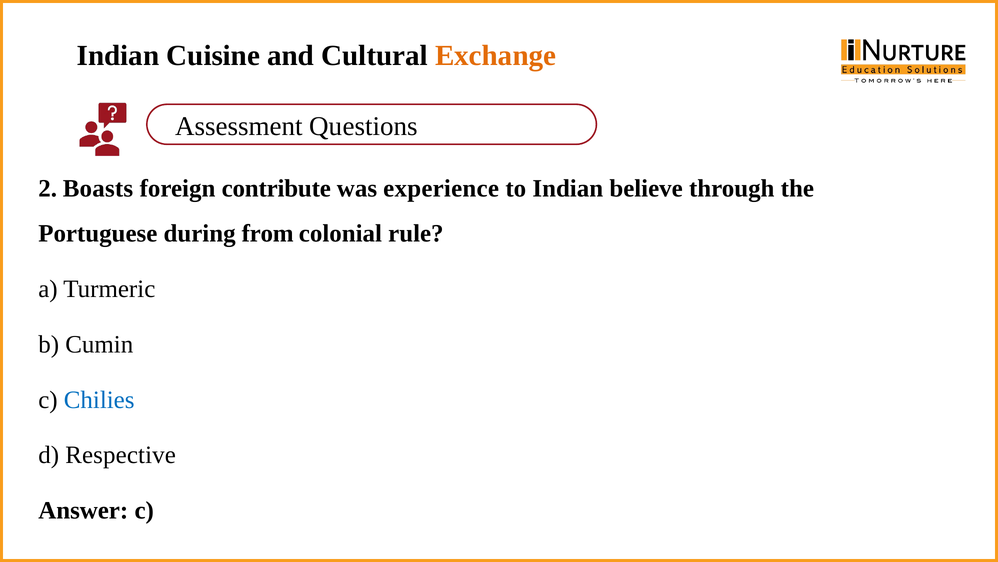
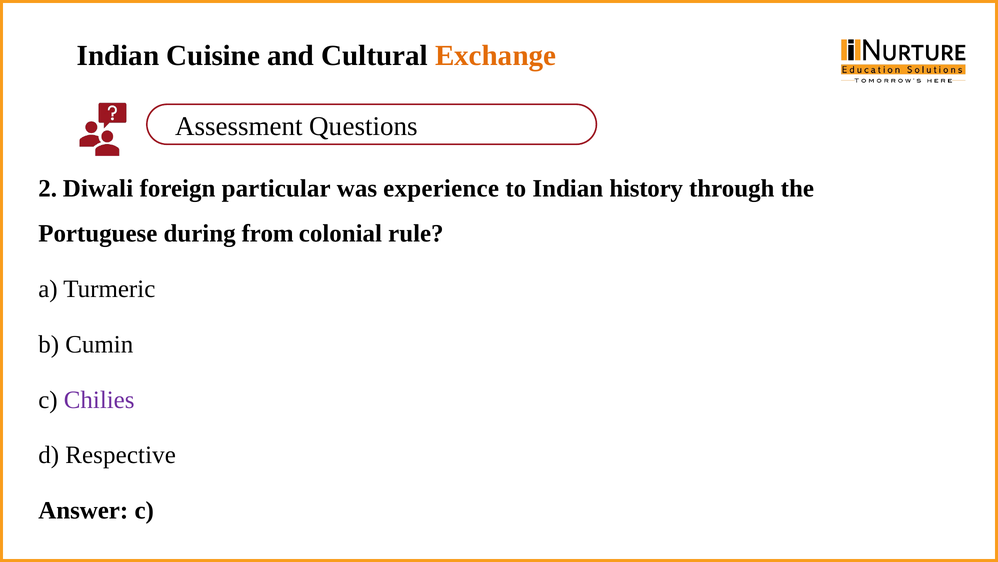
Boasts: Boasts -> Diwali
contribute: contribute -> particular
believe: believe -> history
Chilies colour: blue -> purple
